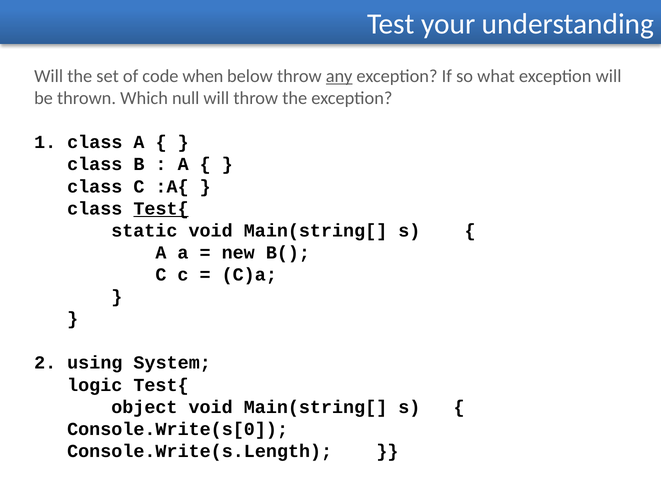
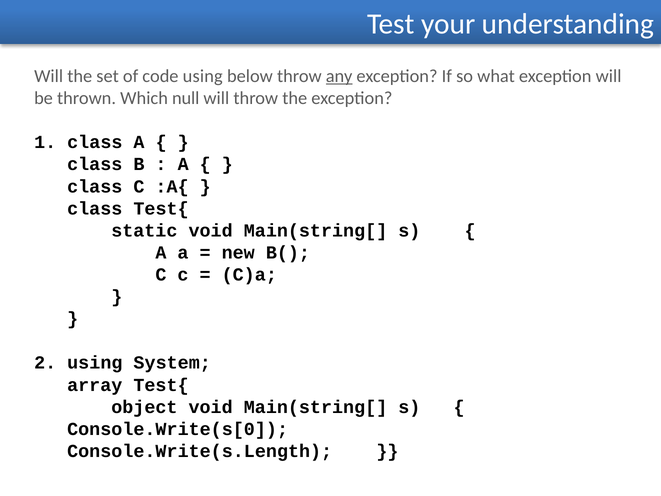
code when: when -> using
Test{ at (161, 208) underline: present -> none
logic: logic -> array
